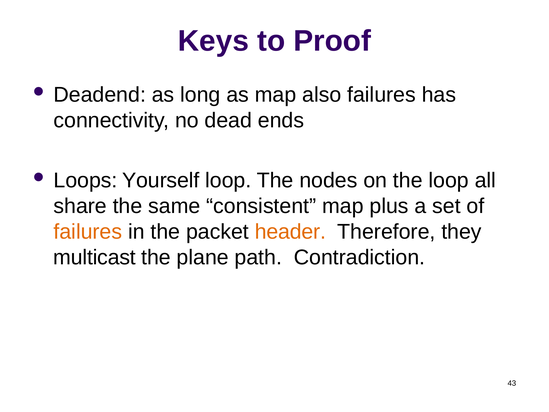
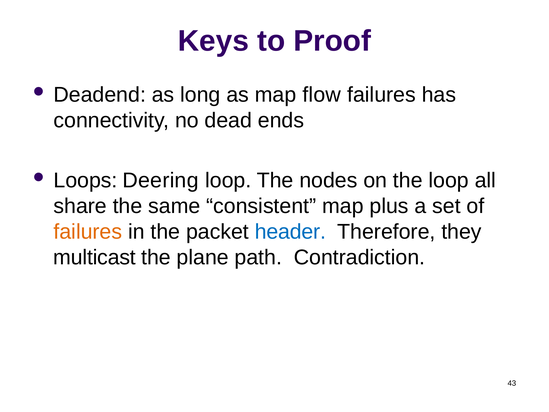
also: also -> flow
Yourself: Yourself -> Deering
header colour: orange -> blue
